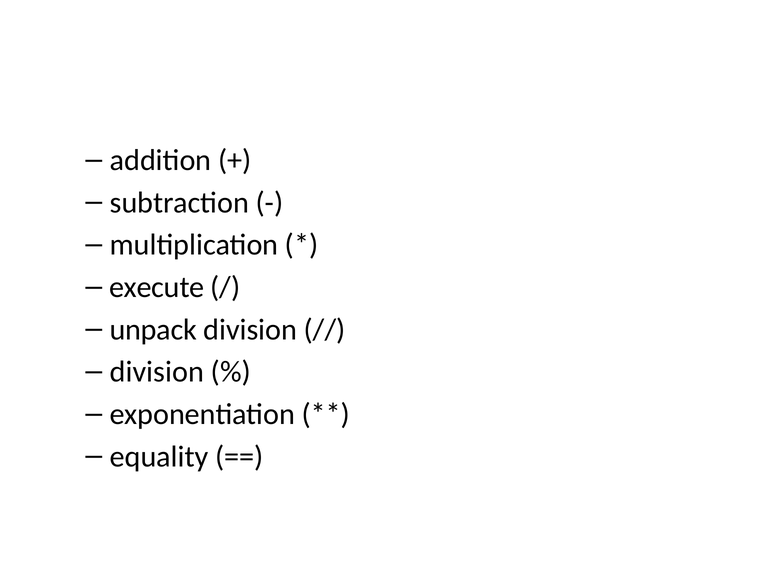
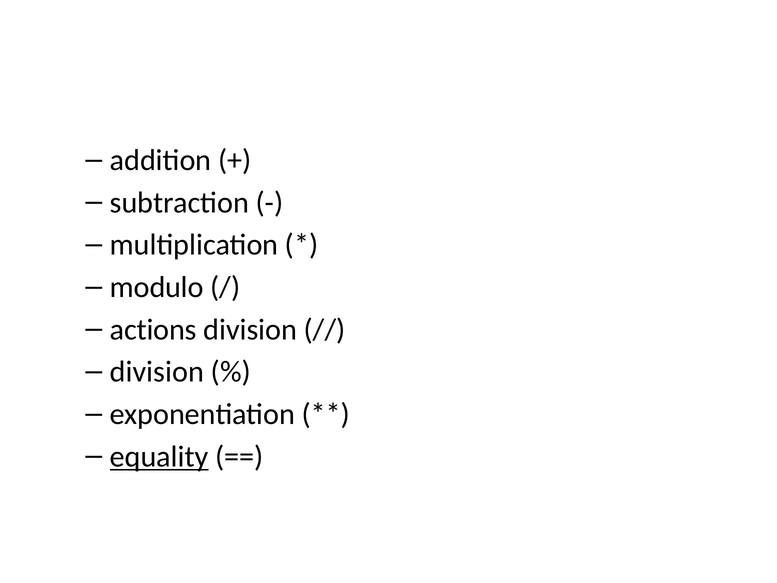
execute: execute -> modulo
unpack: unpack -> actions
equality underline: none -> present
